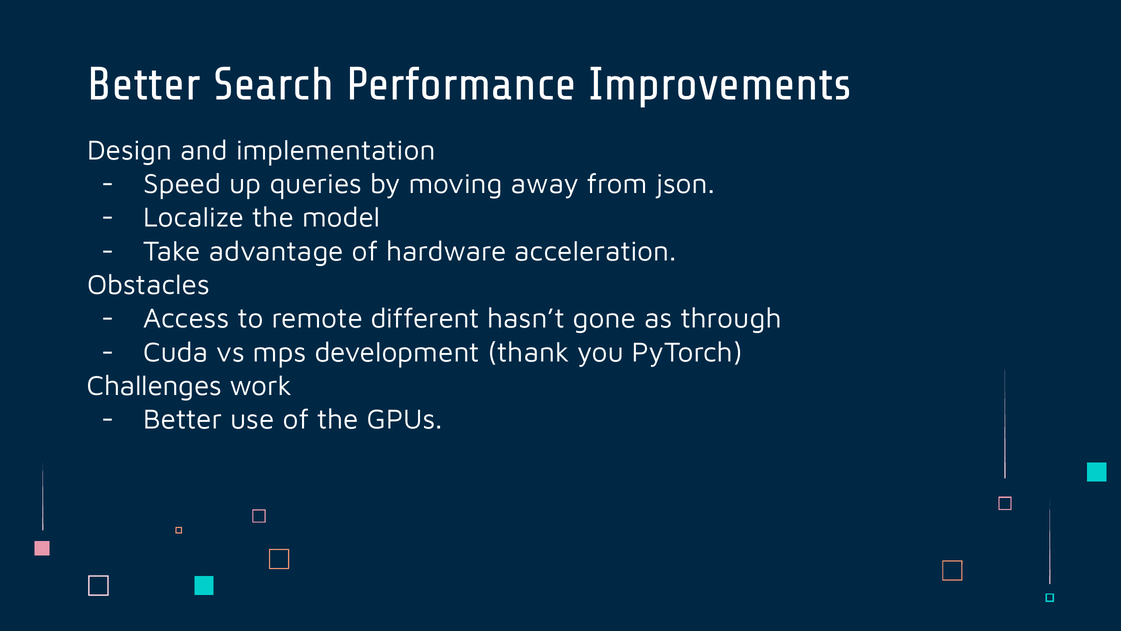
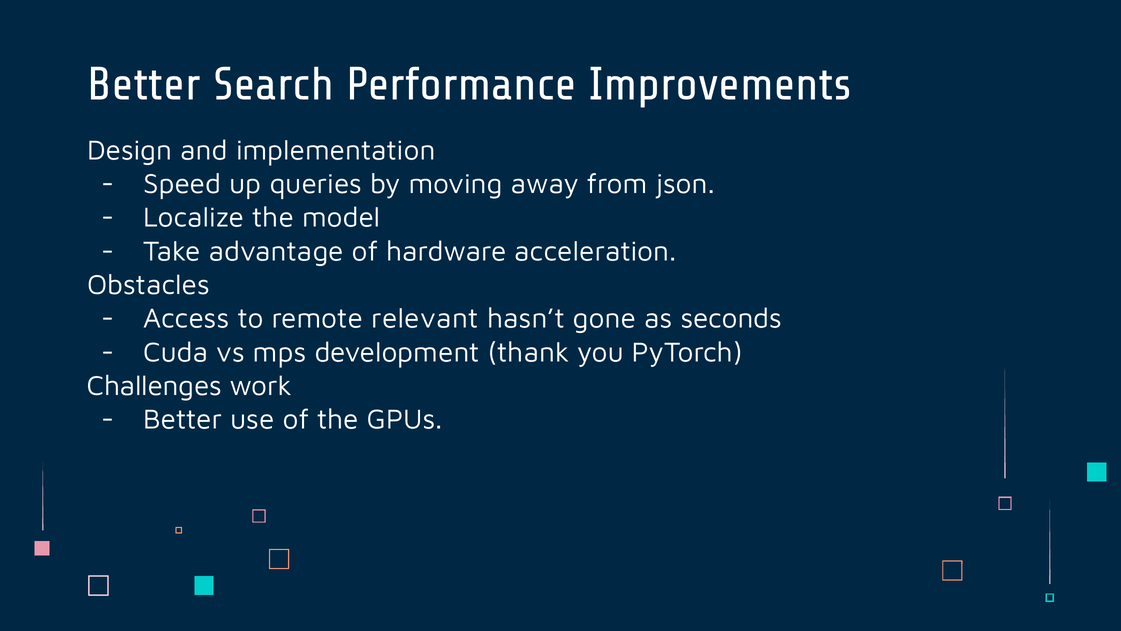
different: different -> relevant
through: through -> seconds
